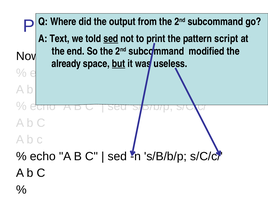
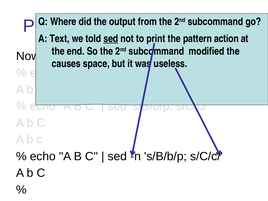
script: script -> action
already: already -> causes
but underline: present -> none
